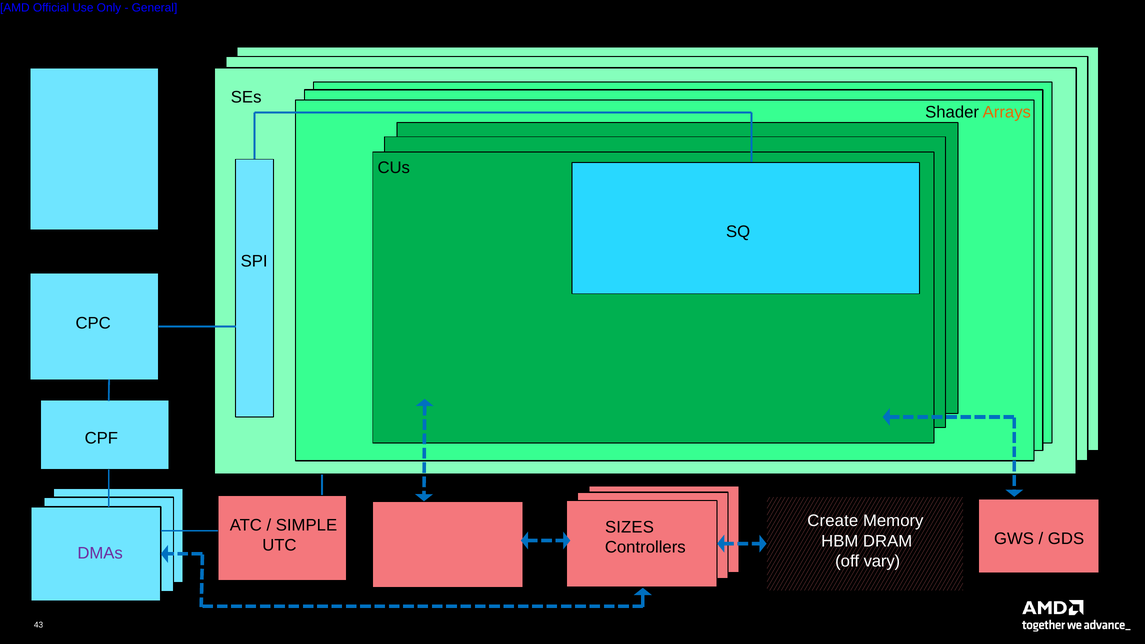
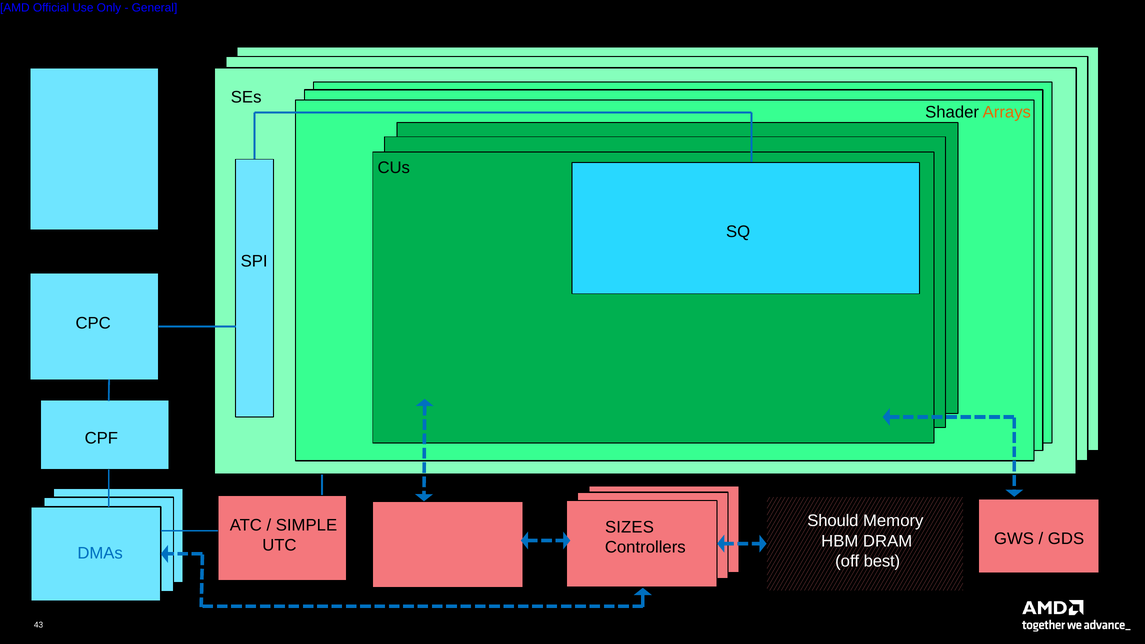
Create: Create -> Should
DMAs colour: purple -> blue
vary: vary -> best
